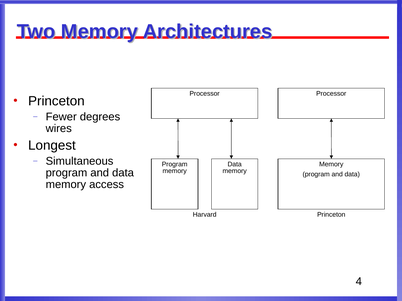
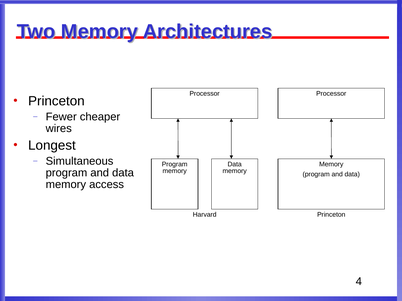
degrees: degrees -> cheaper
